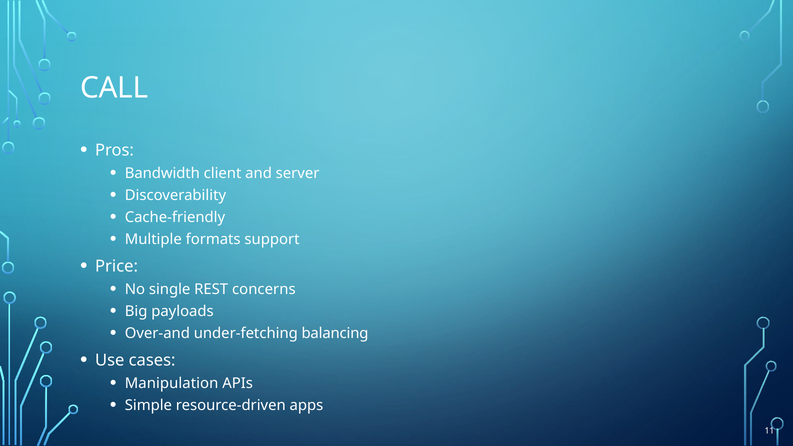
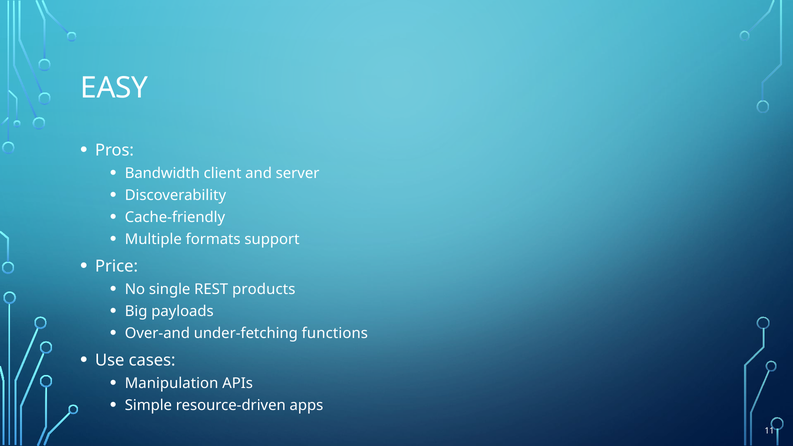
CALL: CALL -> EASY
concerns: concerns -> products
balancing: balancing -> functions
